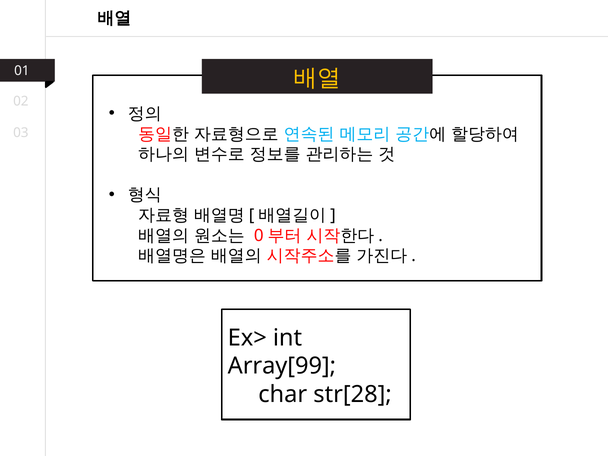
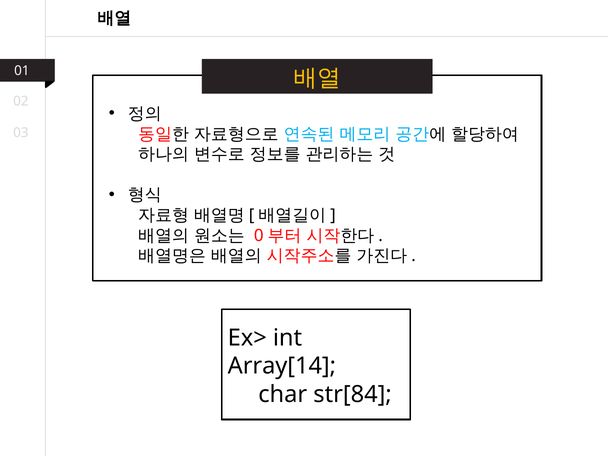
Array[99: Array[99 -> Array[14
str[28: str[28 -> str[84
